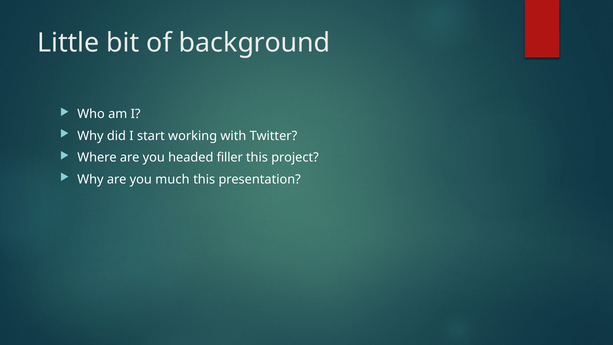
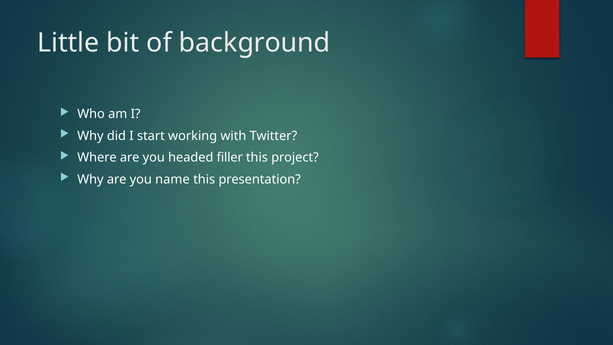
much: much -> name
